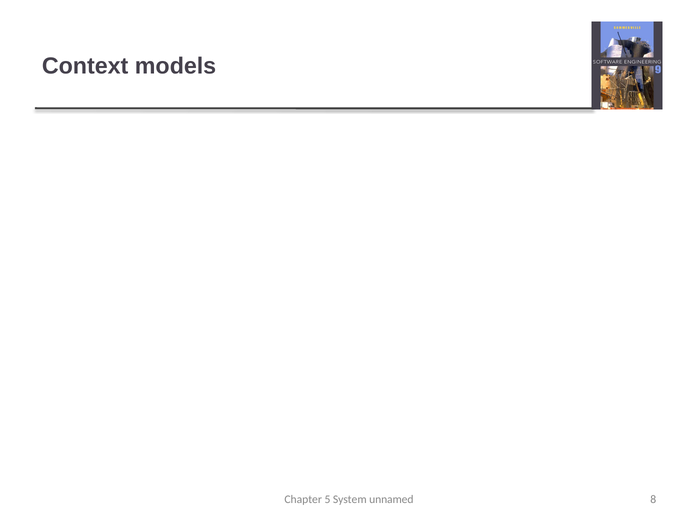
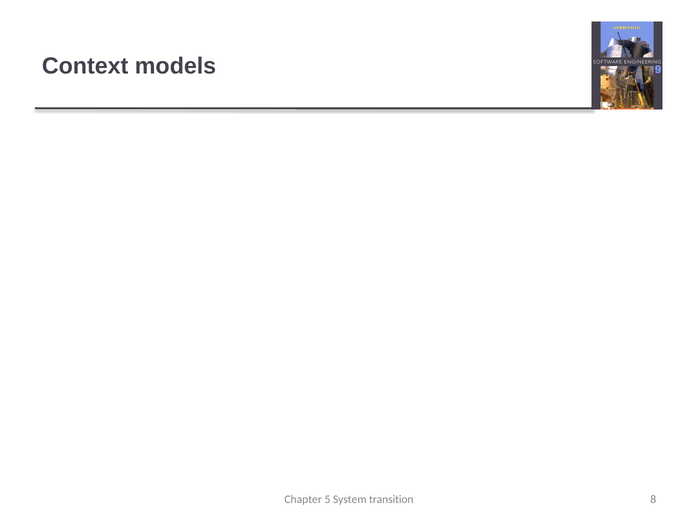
unnamed: unnamed -> transition
